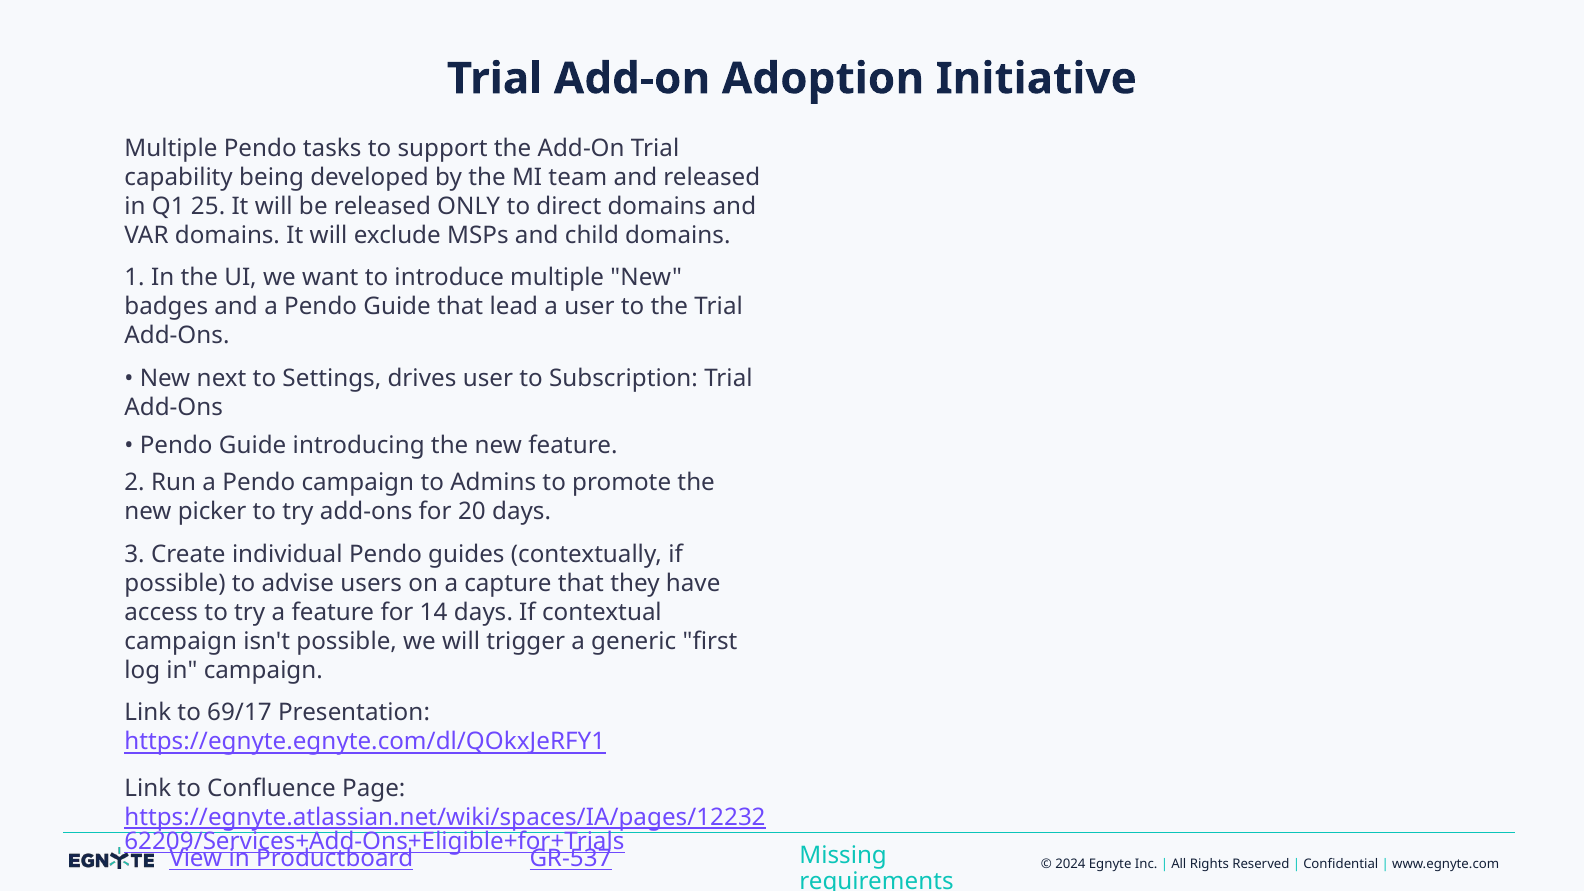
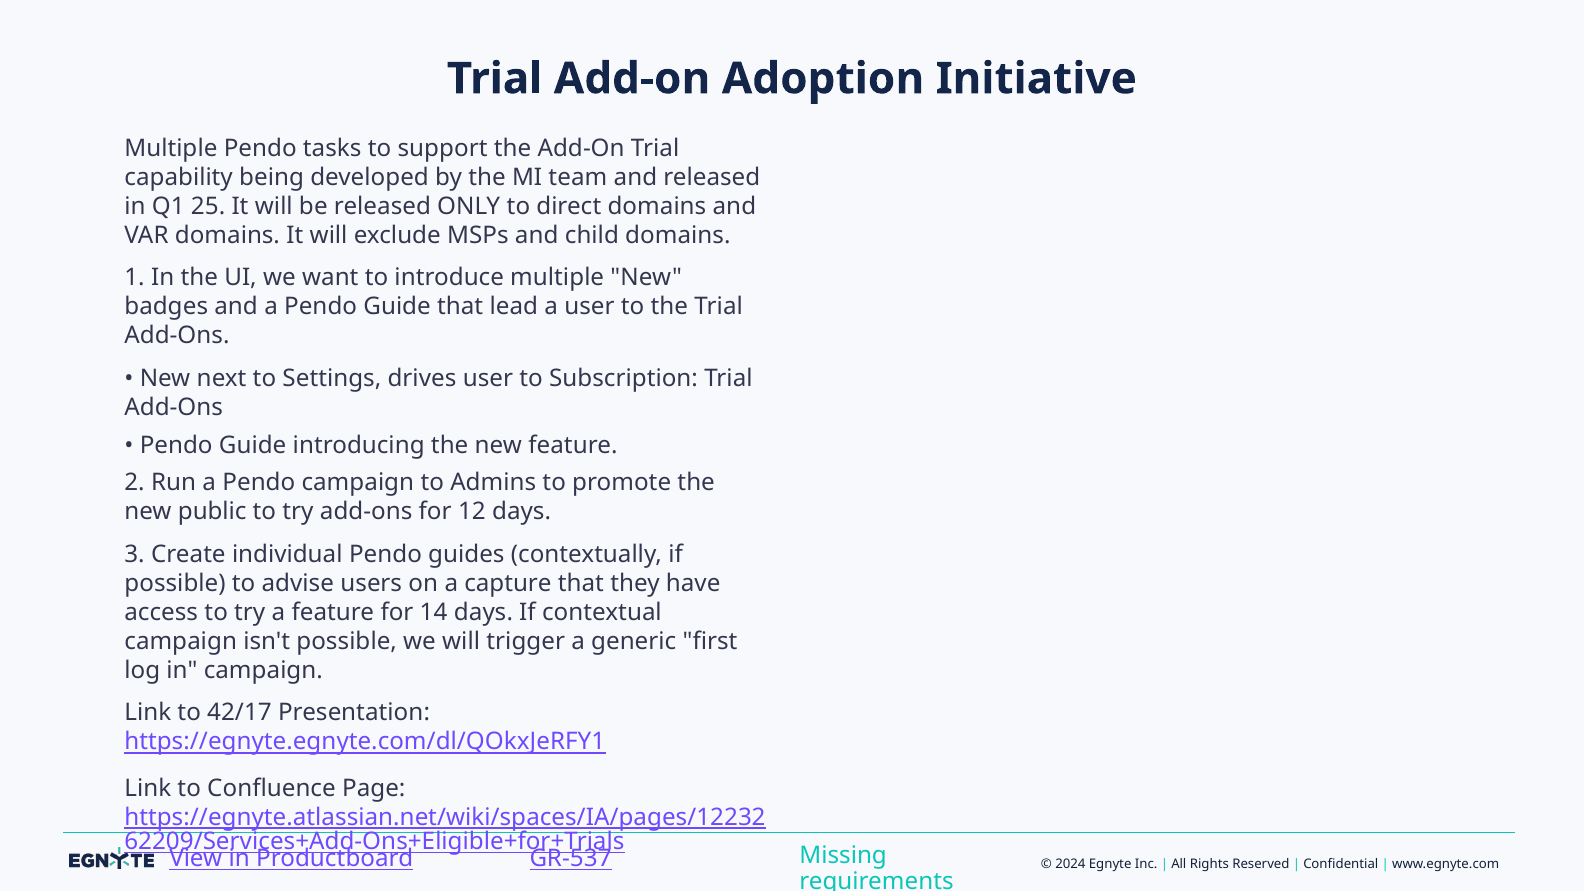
picker: picker -> public
20: 20 -> 12
69/17: 69/17 -> 42/17
